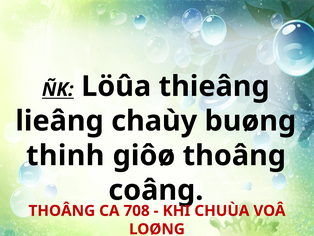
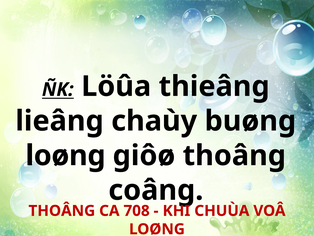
thinh at (65, 155): thinh -> loøng
